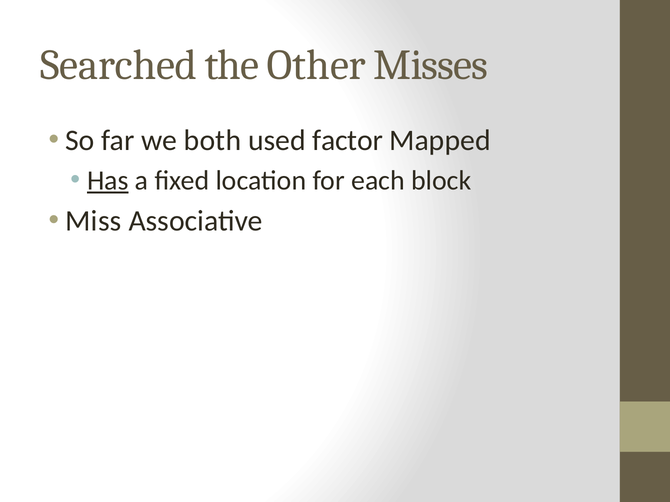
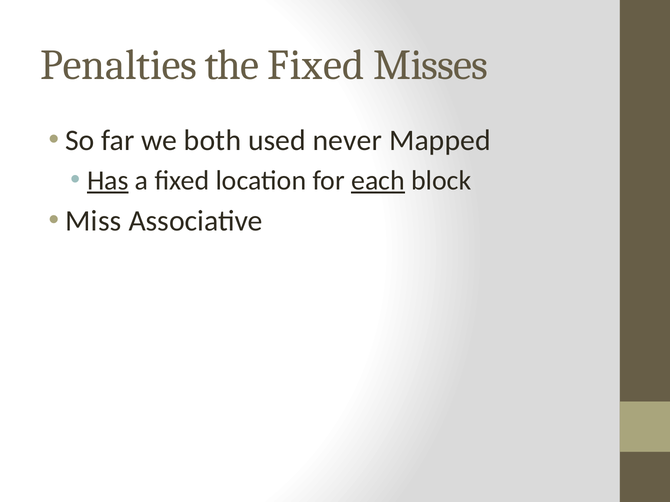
Searched: Searched -> Penalties
the Other: Other -> Fixed
factor: factor -> never
each underline: none -> present
